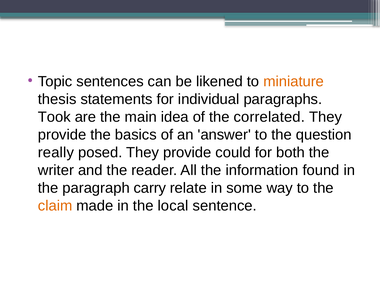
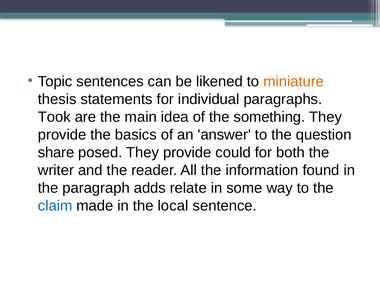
correlated: correlated -> something
really: really -> share
carry: carry -> adds
claim colour: orange -> blue
